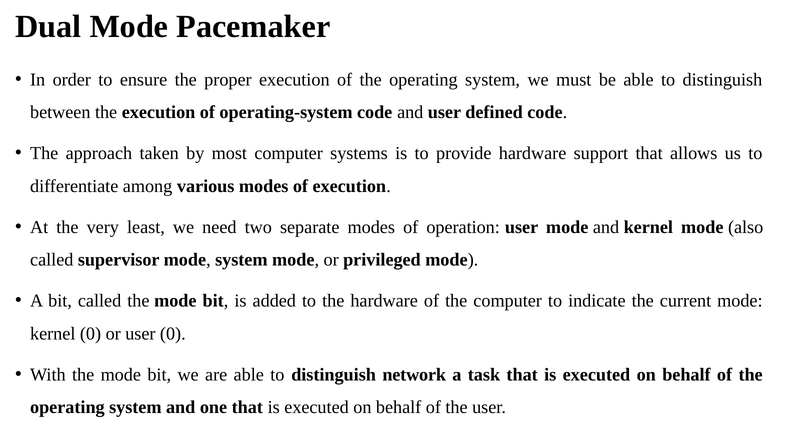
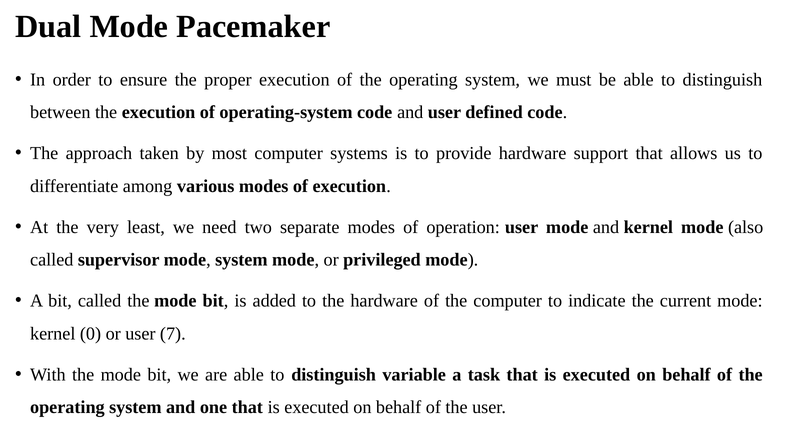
user 0: 0 -> 7
network: network -> variable
